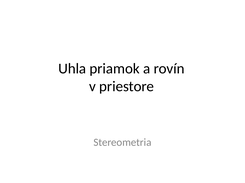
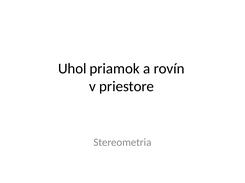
Uhla: Uhla -> Uhol
